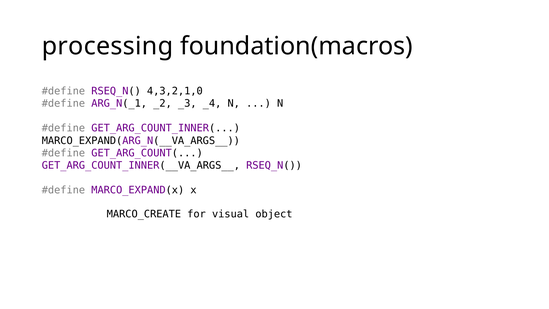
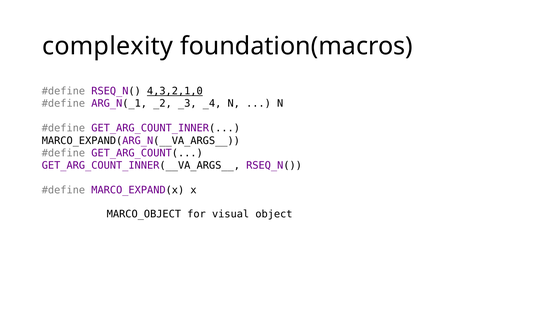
processing: processing -> complexity
4,3,2,1,0 underline: none -> present
MARCO_CREATE: MARCO_CREATE -> MARCO_OBJECT
